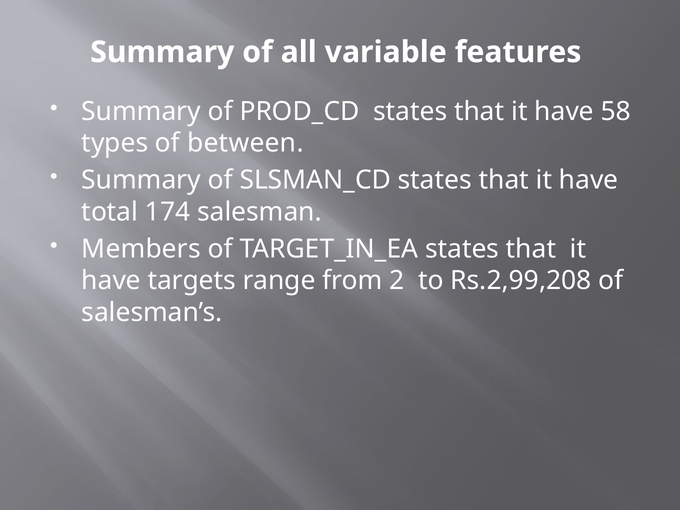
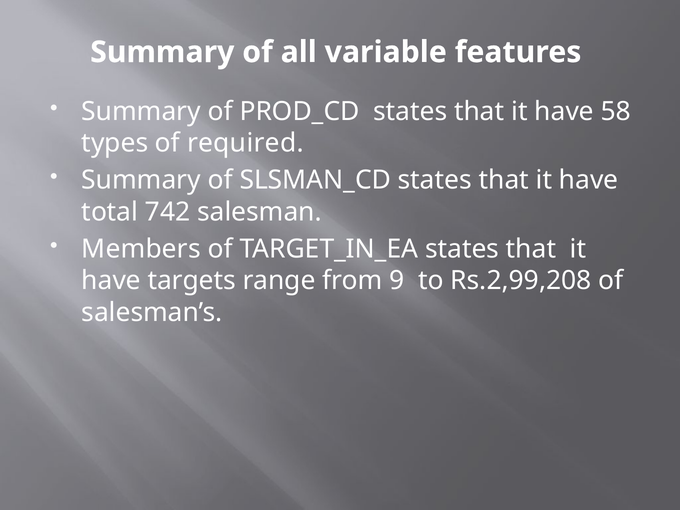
between: between -> required
174: 174 -> 742
2: 2 -> 9
